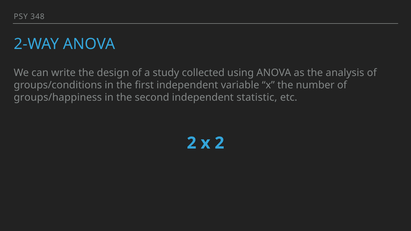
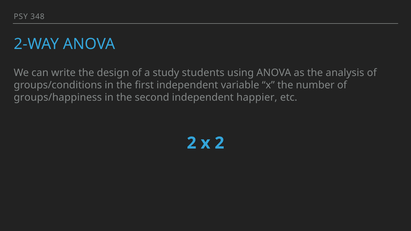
collected: collected -> students
statistic: statistic -> happier
